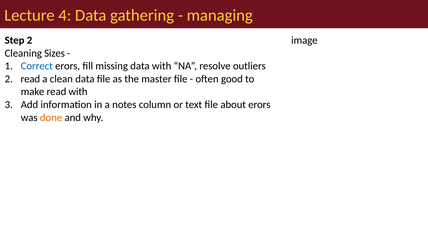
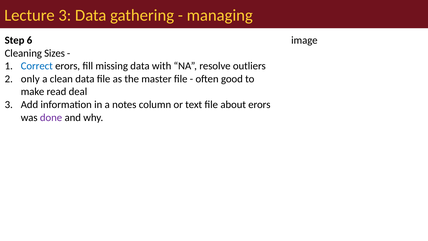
Lecture 4: 4 -> 3
Step 2: 2 -> 6
2 read: read -> only
read with: with -> deal
done colour: orange -> purple
